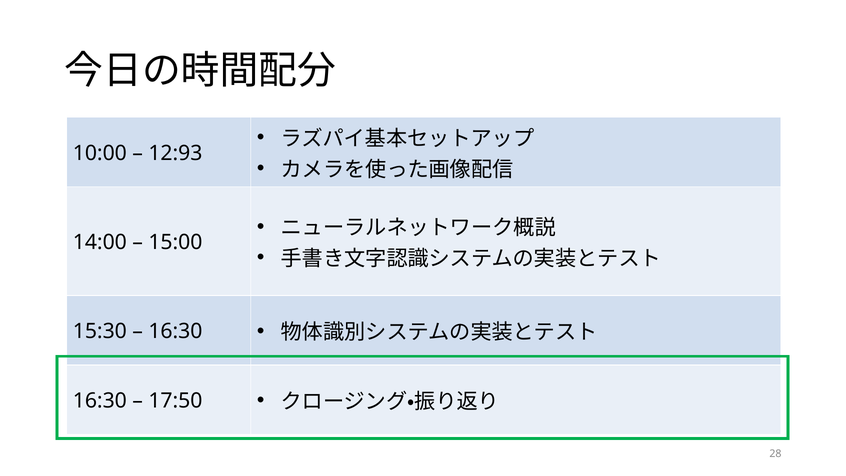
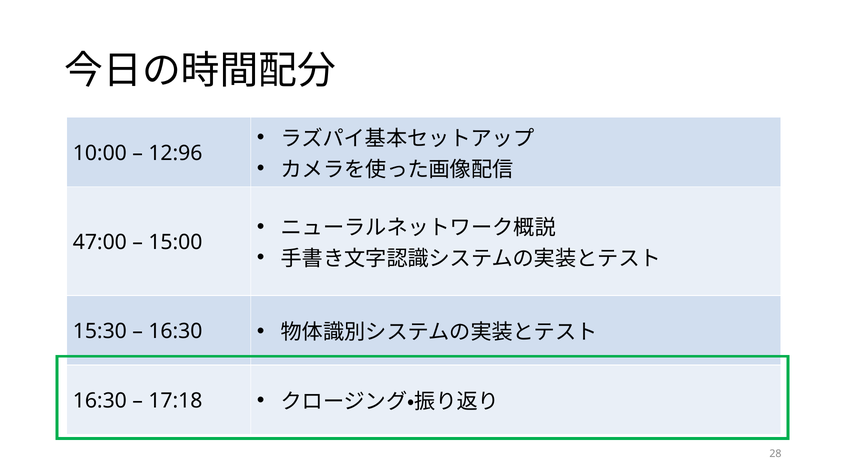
12:93: 12:93 -> 12:96
14:00: 14:00 -> 47:00
17:50: 17:50 -> 17:18
